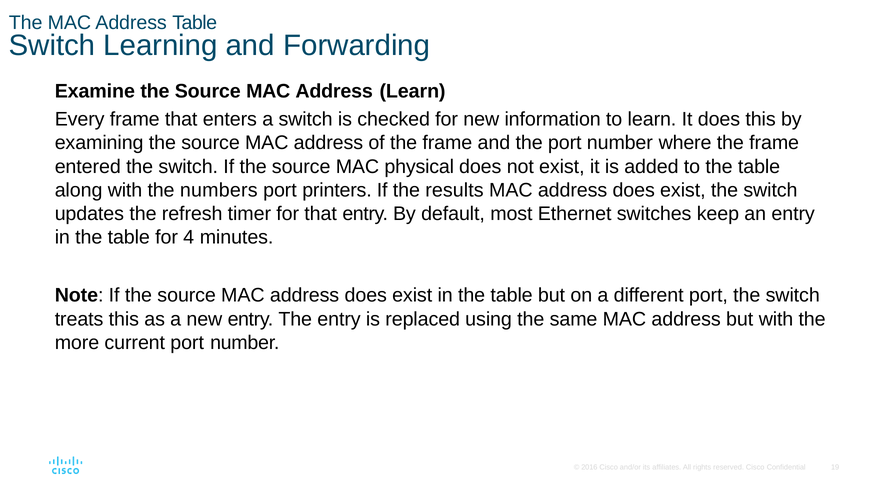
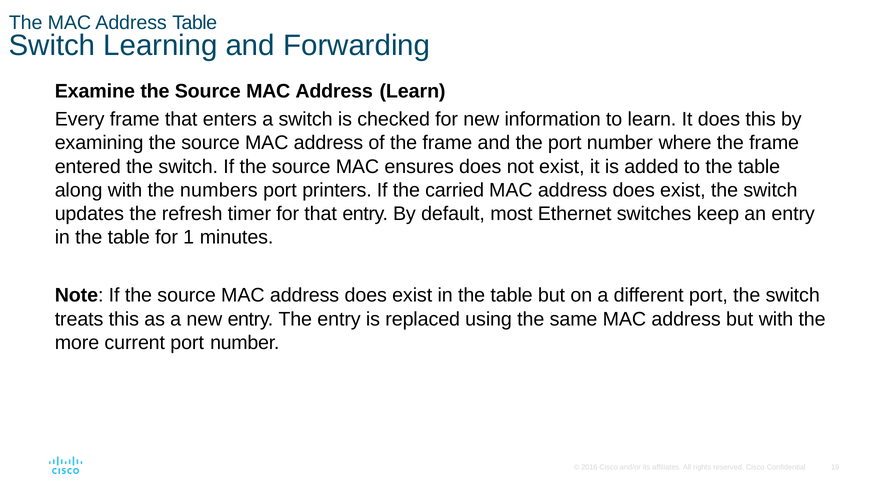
physical: physical -> ensures
results: results -> carried
4: 4 -> 1
